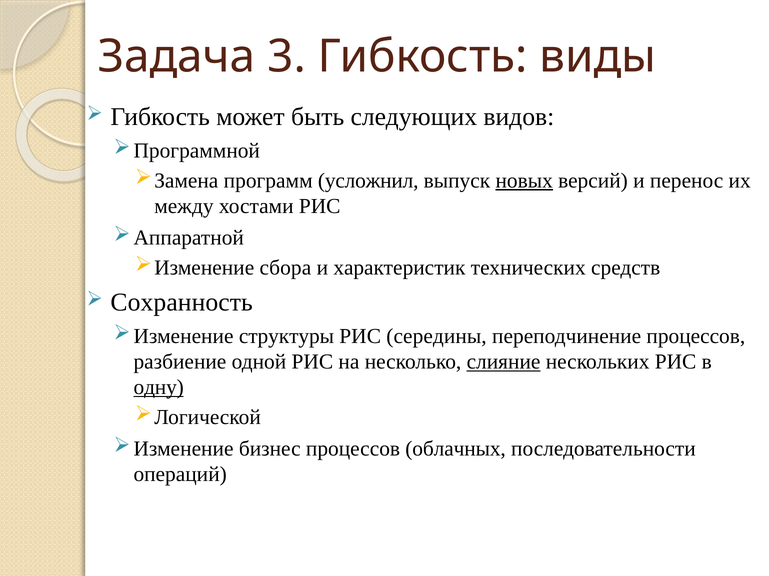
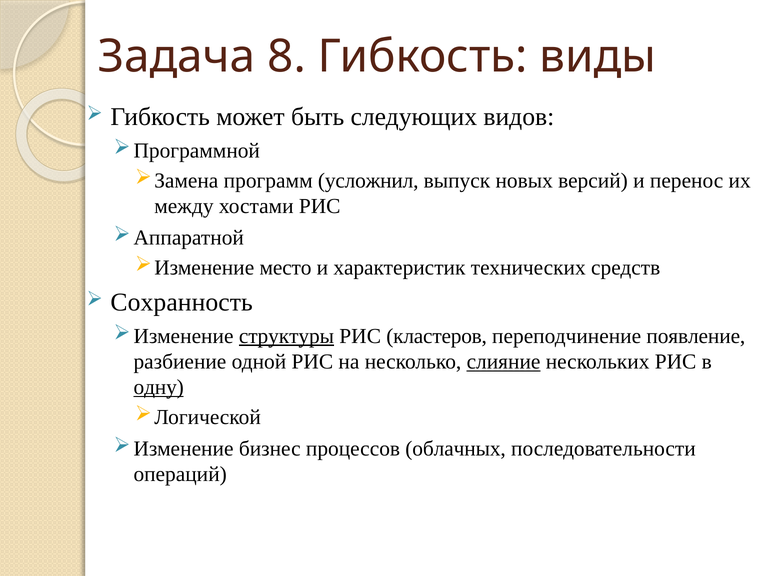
3: 3 -> 8
новых underline: present -> none
сбора: сбора -> место
структуры underline: none -> present
середины: середины -> кластеров
переподчинение процессов: процессов -> появление
